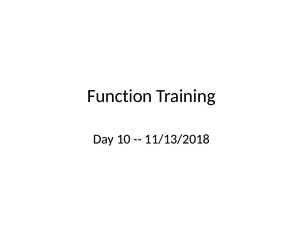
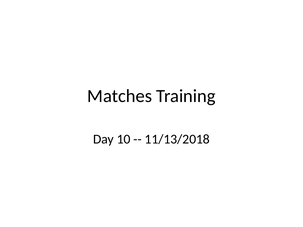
Function: Function -> Matches
